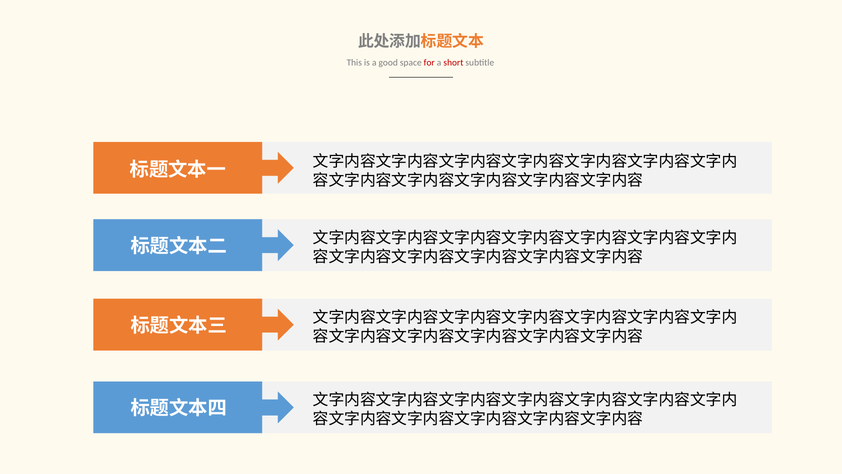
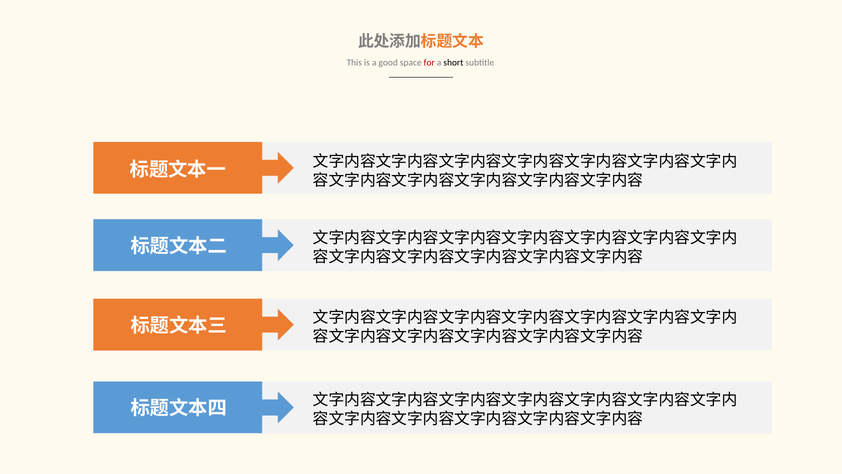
short colour: red -> black
